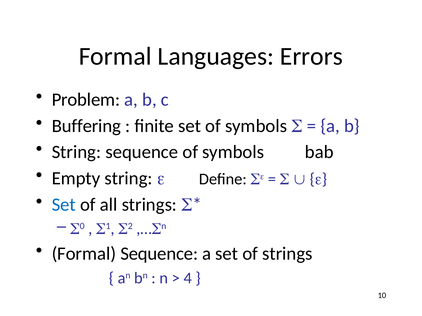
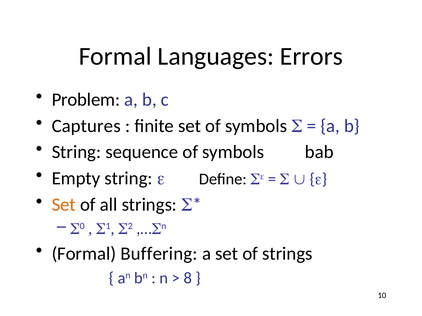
Buffering: Buffering -> Captures
Set at (64, 205) colour: blue -> orange
Formal Sequence: Sequence -> Buffering
4: 4 -> 8
